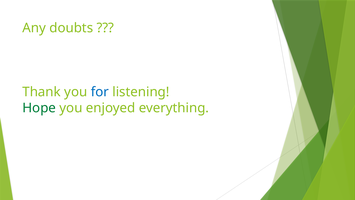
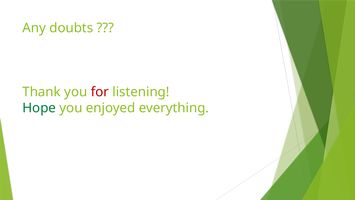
for colour: blue -> red
